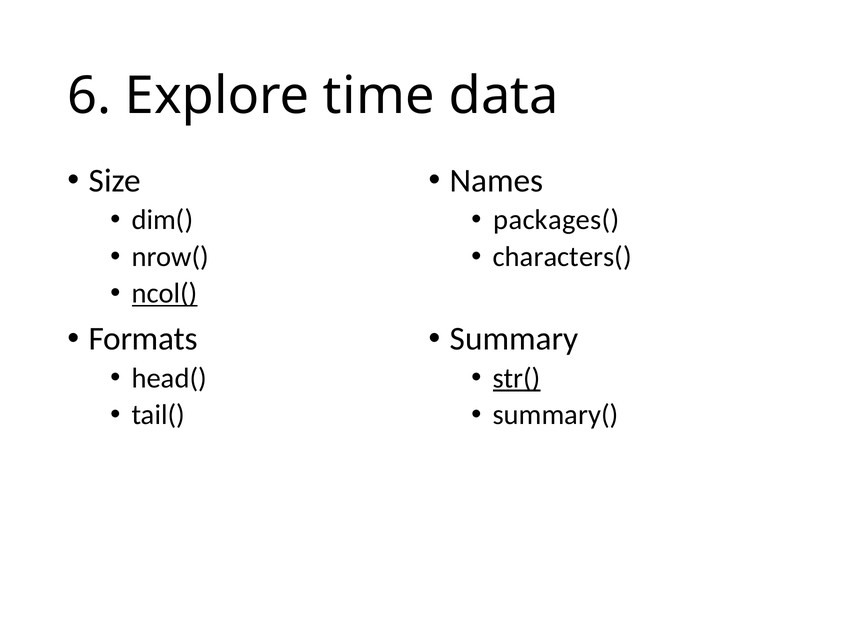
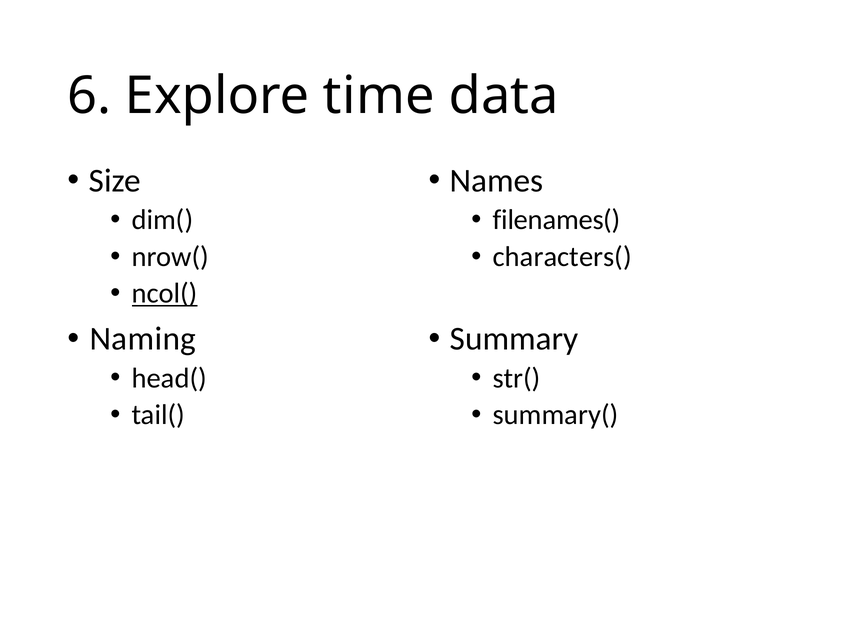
packages(: packages( -> filenames(
Formats: Formats -> Naming
str( underline: present -> none
